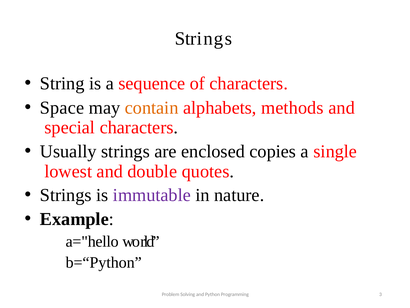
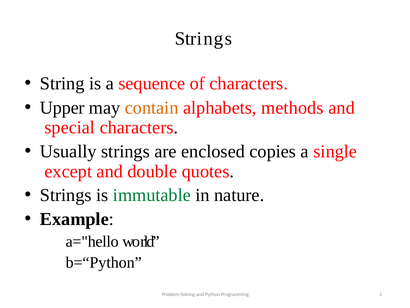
Space: Space -> Upper
lowest: lowest -> except
immutable colour: purple -> green
